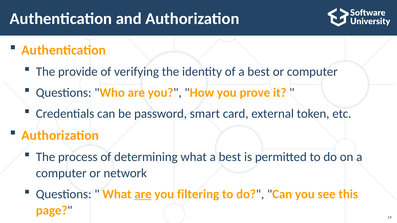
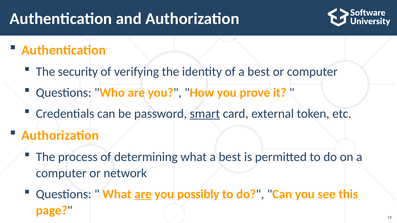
provide: provide -> security
smart underline: none -> present
filtering: filtering -> possibly
